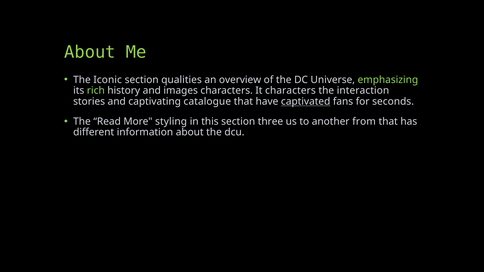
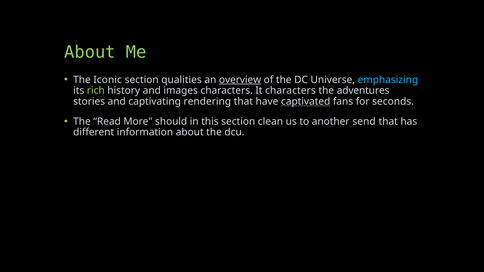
overview underline: none -> present
emphasizing colour: light green -> light blue
interaction: interaction -> adventures
catalogue: catalogue -> rendering
styling: styling -> should
three: three -> clean
from: from -> send
